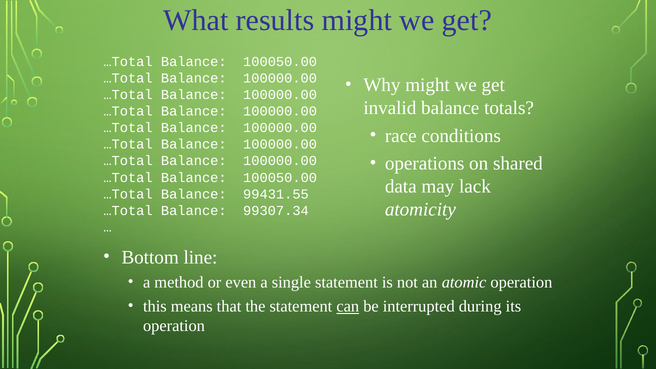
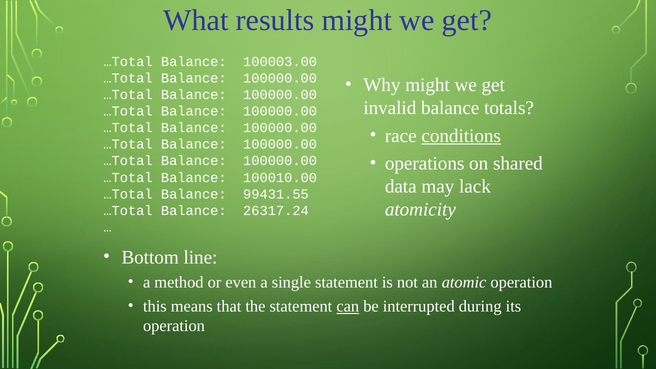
100050.00 at (280, 62): 100050.00 -> 100003.00
conditions underline: none -> present
100050.00 at (280, 178): 100050.00 -> 100010.00
99307.34: 99307.34 -> 26317.24
